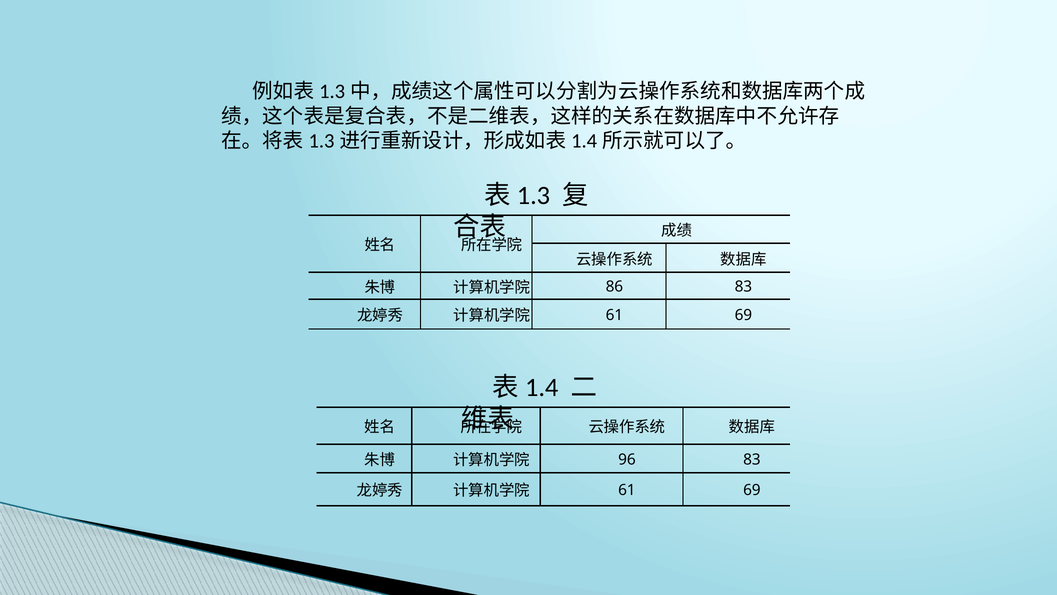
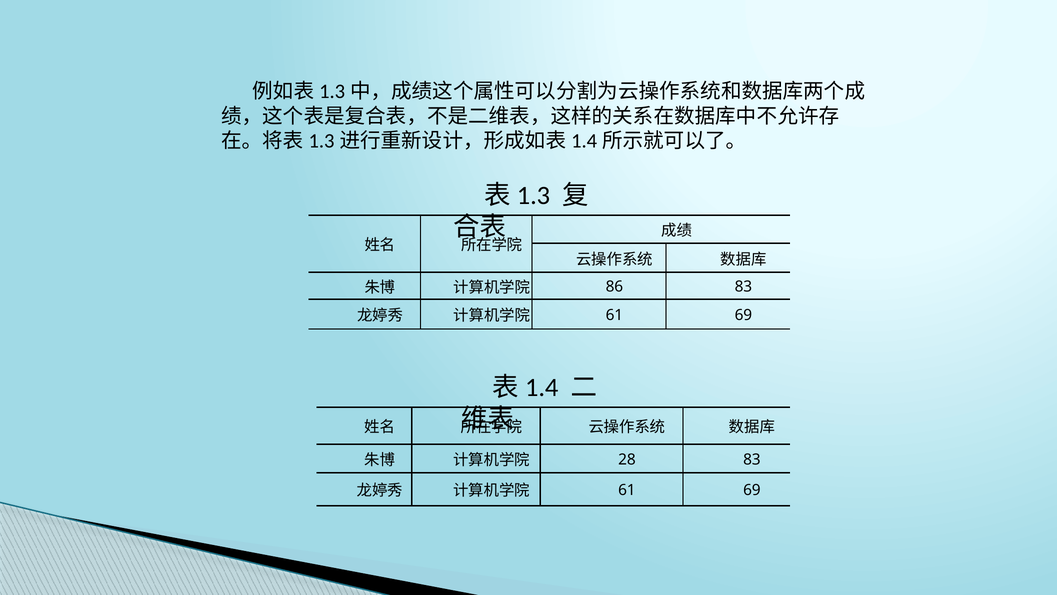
96: 96 -> 28
